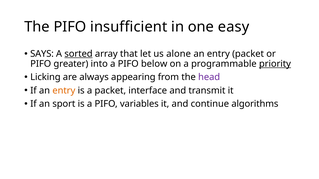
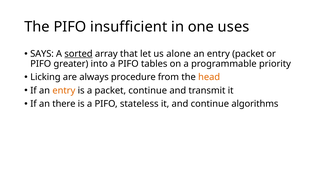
easy: easy -> uses
below: below -> tables
priority underline: present -> none
appearing: appearing -> procedure
head colour: purple -> orange
packet interface: interface -> continue
sport: sport -> there
variables: variables -> stateless
